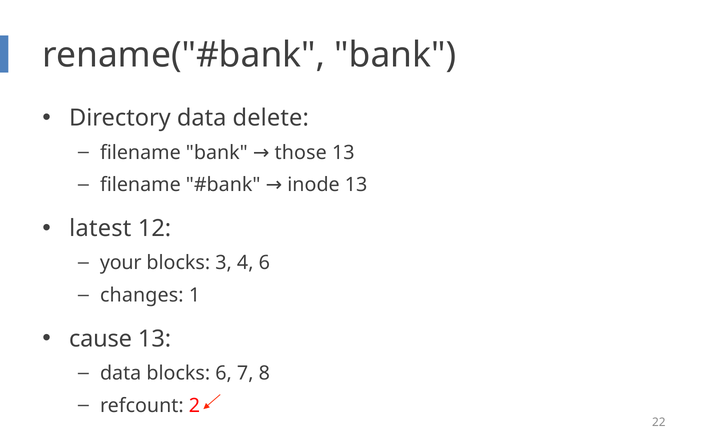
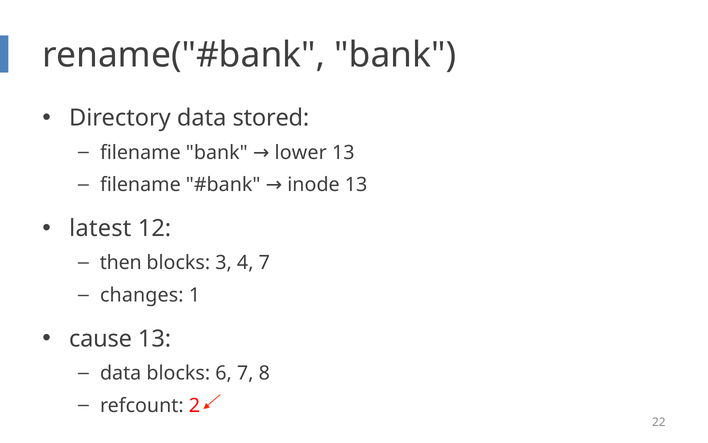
delete: delete -> stored
those: those -> lower
your: your -> then
4 6: 6 -> 7
